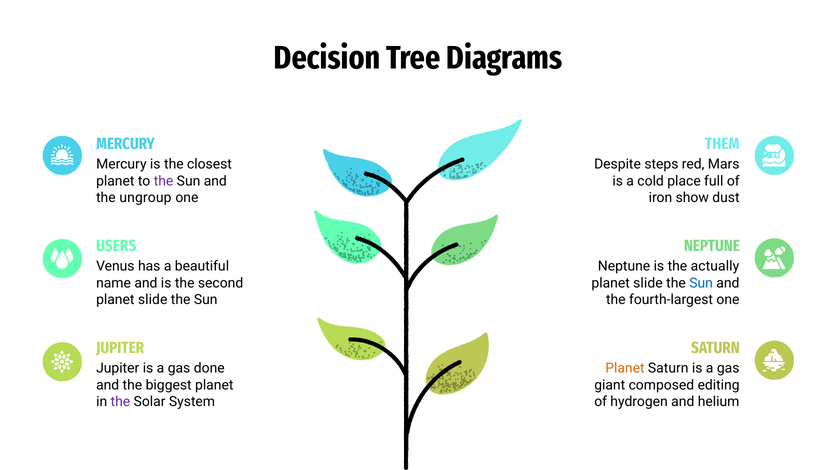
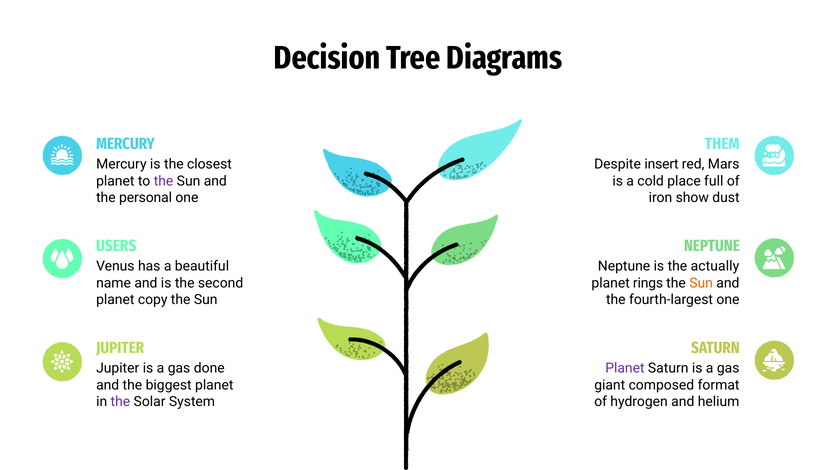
steps: steps -> insert
ungroup: ungroup -> personal
slide at (648, 283): slide -> rings
Sun at (701, 283) colour: blue -> orange
slide at (153, 300): slide -> copy
Planet at (625, 369) colour: orange -> purple
editing: editing -> format
